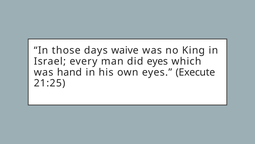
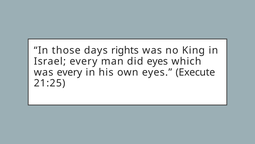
waive: waive -> rights
was hand: hand -> every
